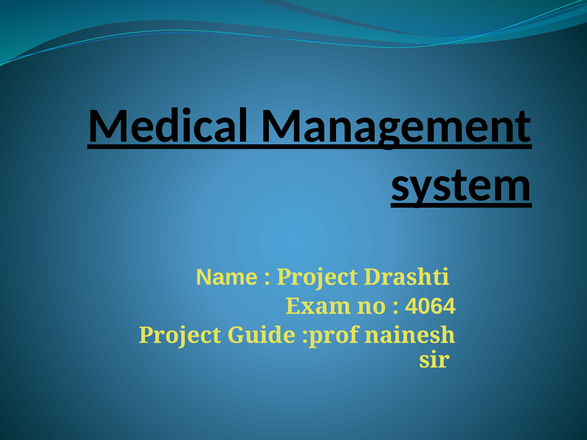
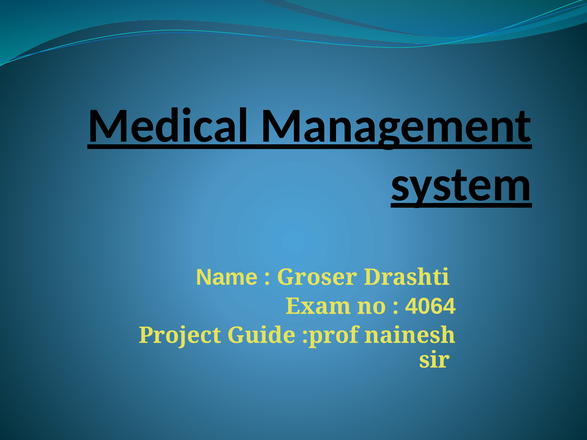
Project at (317, 277): Project -> Groser
